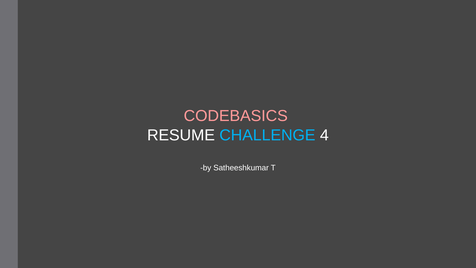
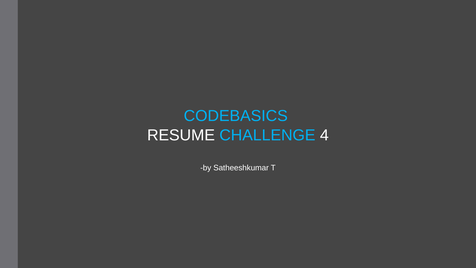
CODEBASICS colour: pink -> light blue
